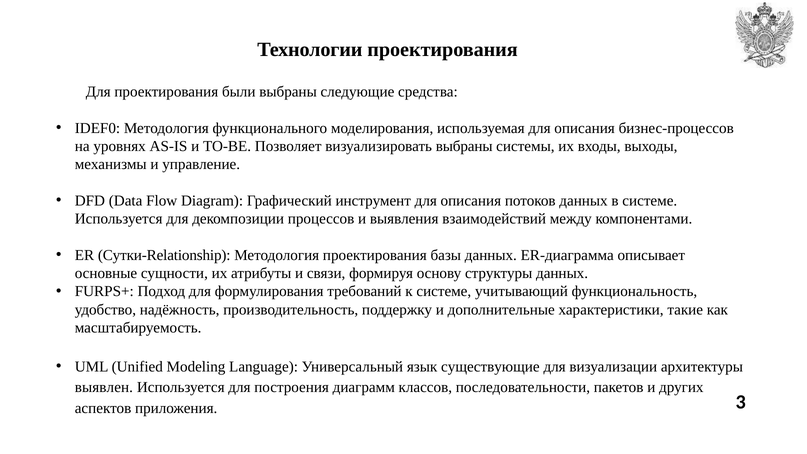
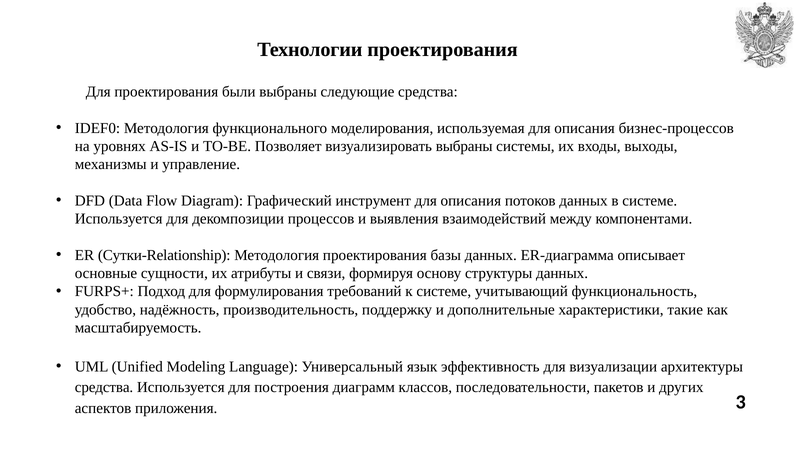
существующие: существующие -> эффективность
выявлен at (104, 387): выявлен -> средства
